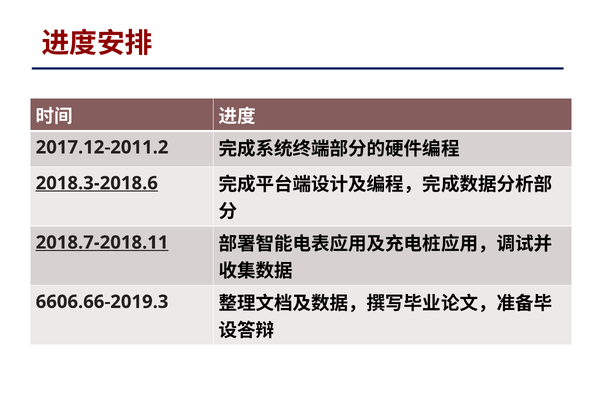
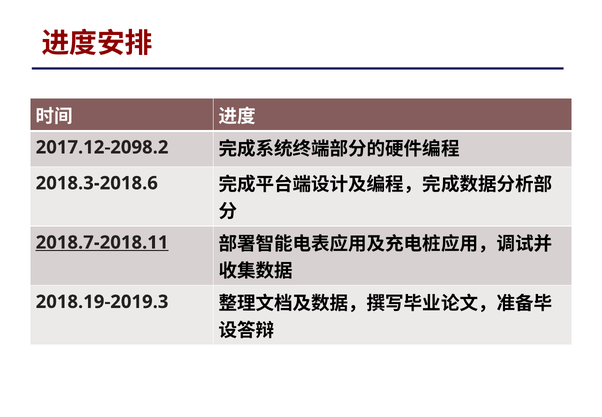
2017.12-2011.2: 2017.12-2011.2 -> 2017.12-2098.2
2018.3-2018.6 underline: present -> none
6606.66-2019.3: 6606.66-2019.3 -> 2018.19-2019.3
